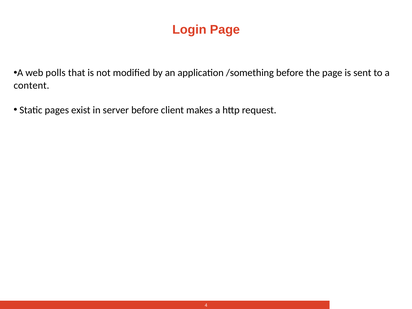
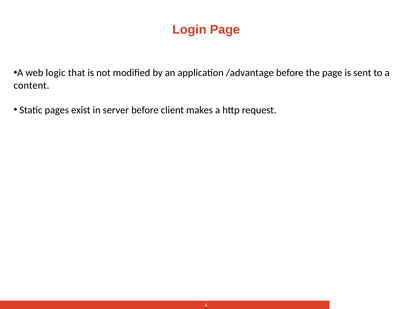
polls: polls -> logic
/something: /something -> /advantage
